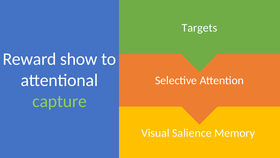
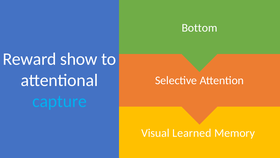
Targets: Targets -> Bottom
capture colour: light green -> light blue
Salience: Salience -> Learned
